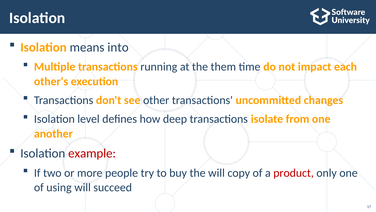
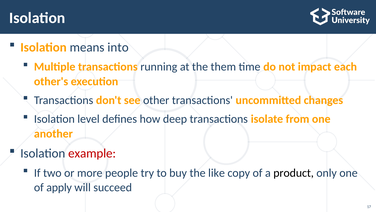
the will: will -> like
product colour: red -> black
using: using -> apply
